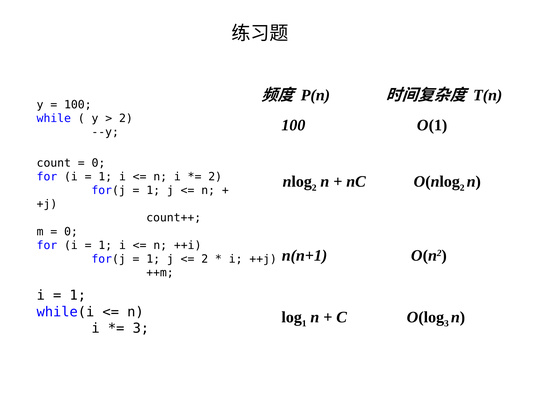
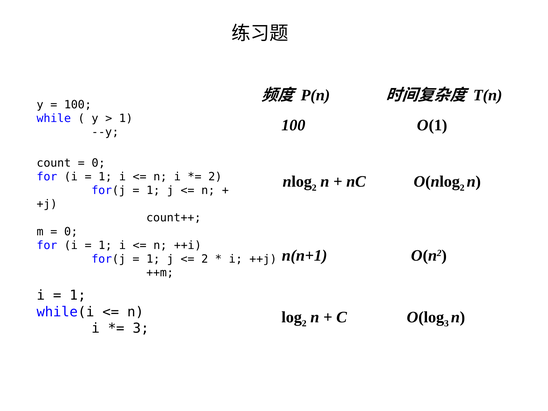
2 at (126, 118): 2 -> 1
1 at (304, 323): 1 -> 2
